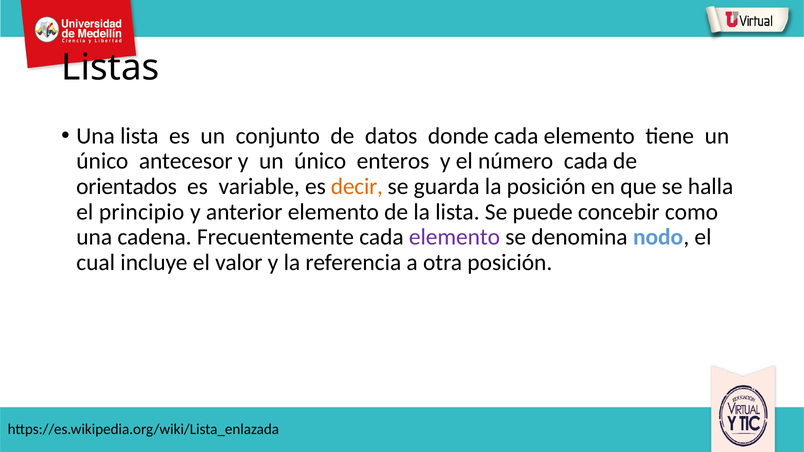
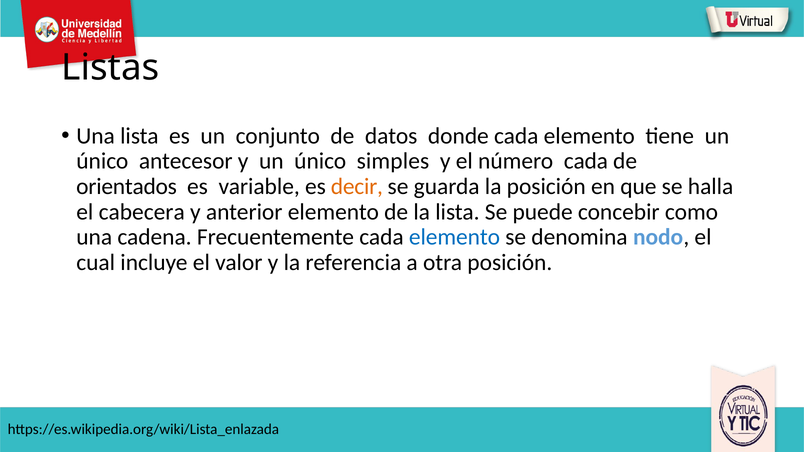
enteros: enteros -> simples
principio: principio -> cabecera
elemento at (455, 237) colour: purple -> blue
